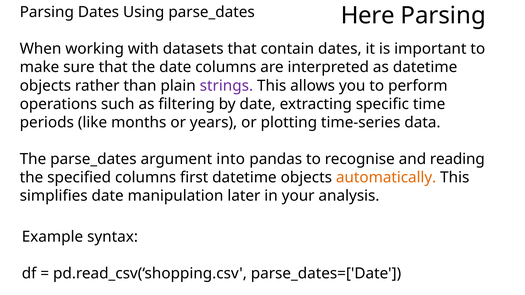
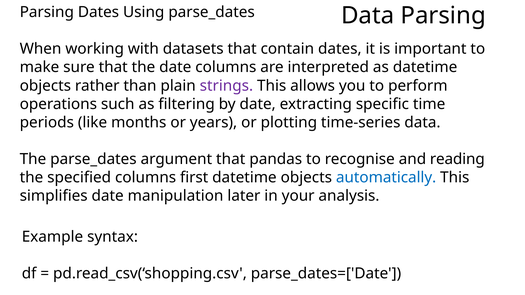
Here at (368, 16): Here -> Data
argument into: into -> that
automatically colour: orange -> blue
